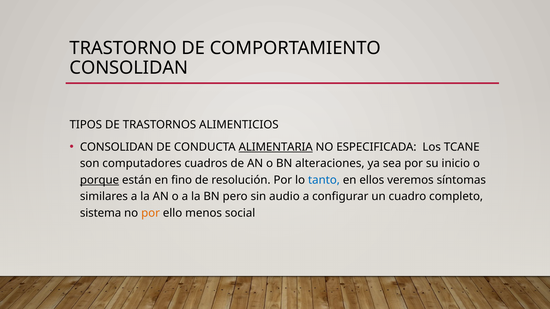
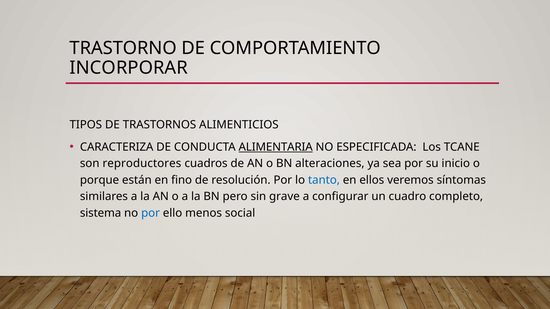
CONSOLIDAN at (129, 68): CONSOLIDAN -> INCORPORAR
CONSOLIDAN at (117, 147): CONSOLIDAN -> CARACTERIZA
computadores: computadores -> reproductores
porque underline: present -> none
audio: audio -> grave
por at (151, 213) colour: orange -> blue
